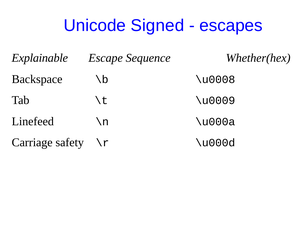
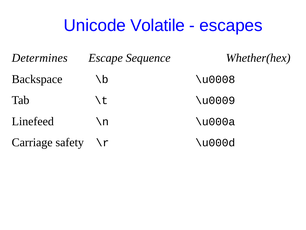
Signed: Signed -> Volatile
Explainable: Explainable -> Determines
